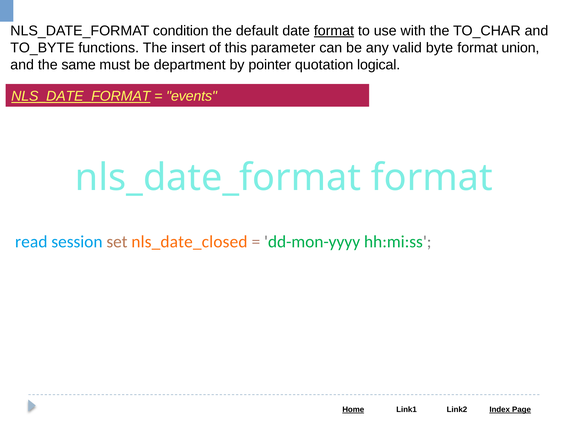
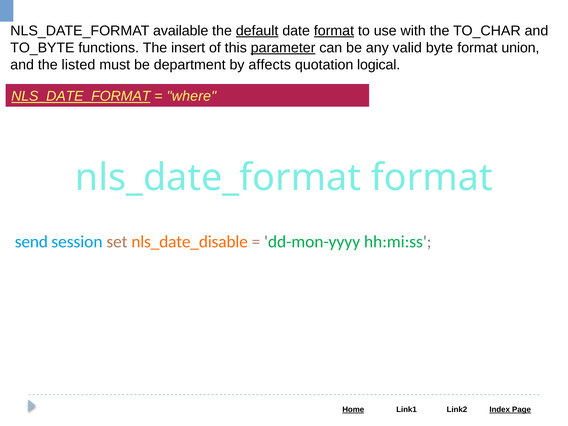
condition: condition -> available
default underline: none -> present
parameter underline: none -> present
same: same -> listed
pointer: pointer -> affects
events: events -> where
read: read -> send
nls_date_closed: nls_date_closed -> nls_date_disable
